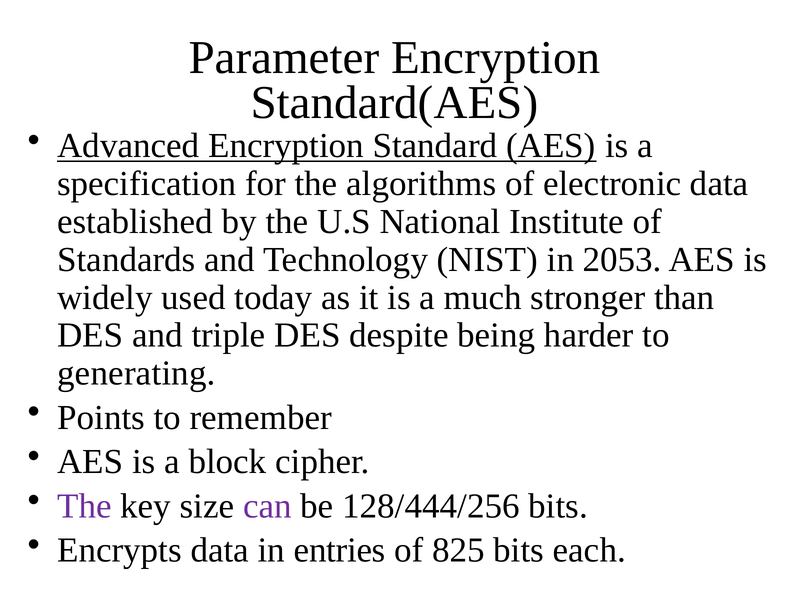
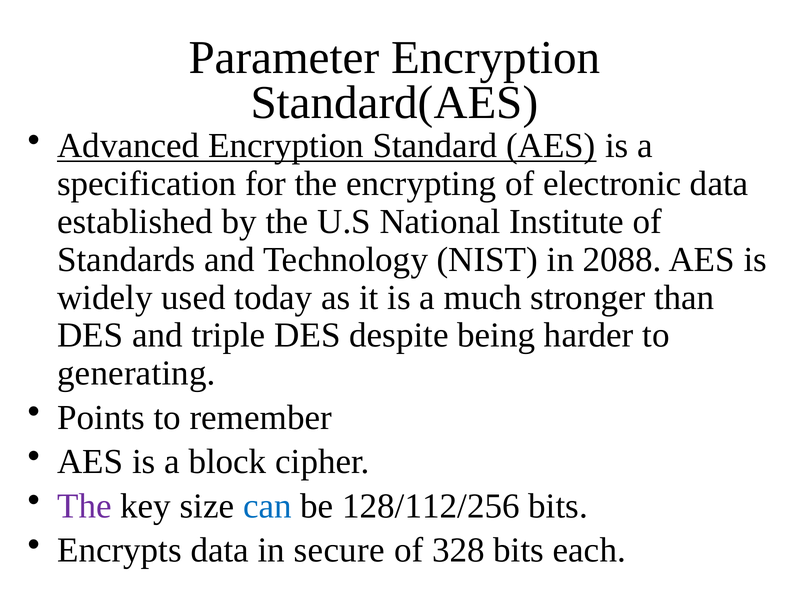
algorithms: algorithms -> encrypting
2053: 2053 -> 2088
can colour: purple -> blue
128/444/256: 128/444/256 -> 128/112/256
entries: entries -> secure
825: 825 -> 328
